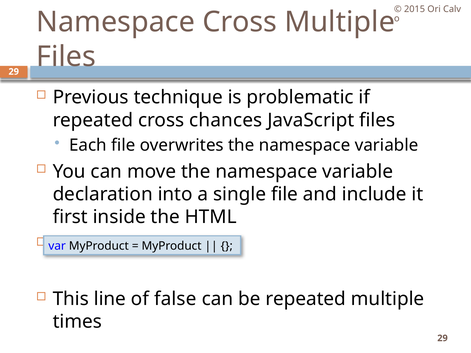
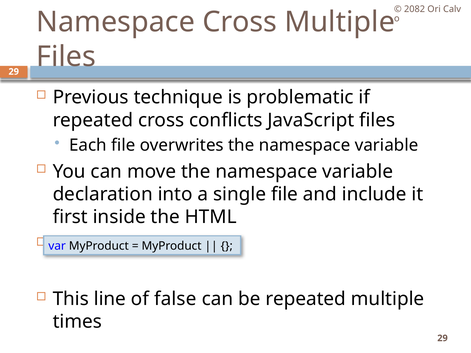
2015: 2015 -> 2082
chances: chances -> conflicts
